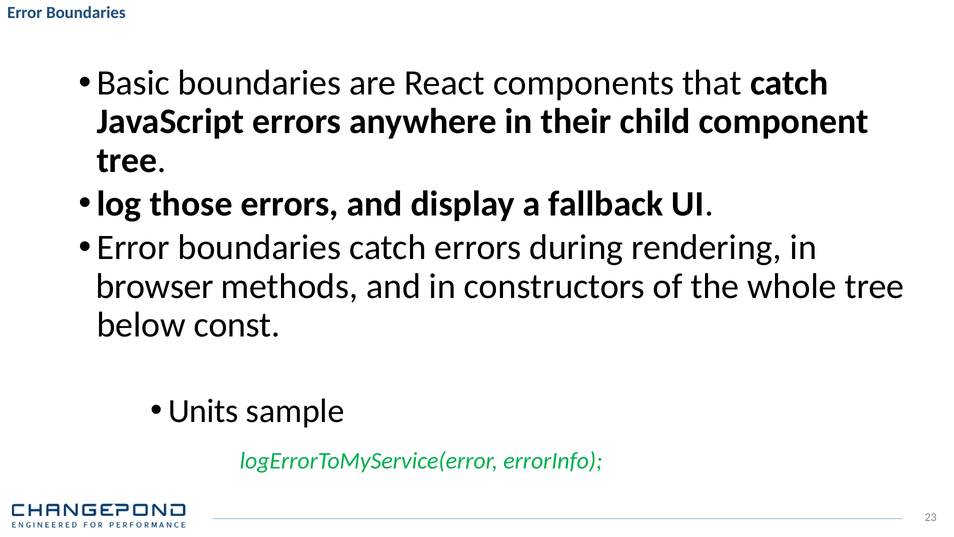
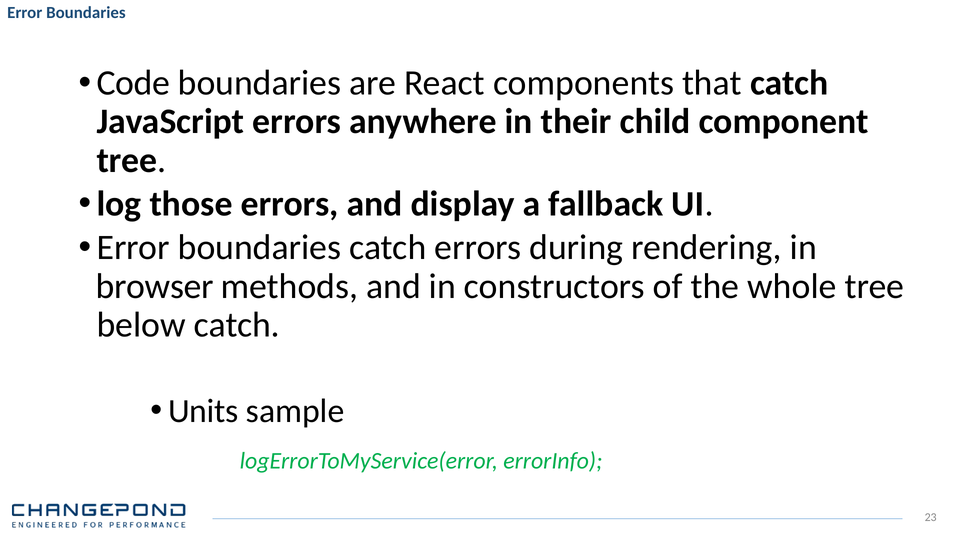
Basic: Basic -> Code
below const: const -> catch
